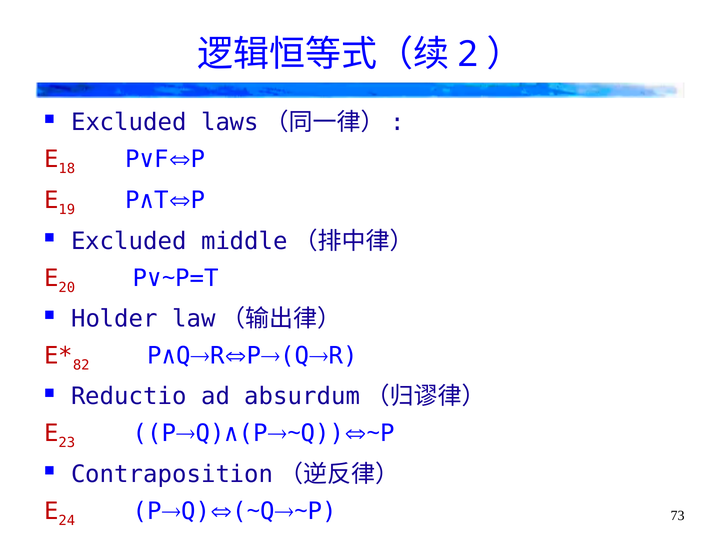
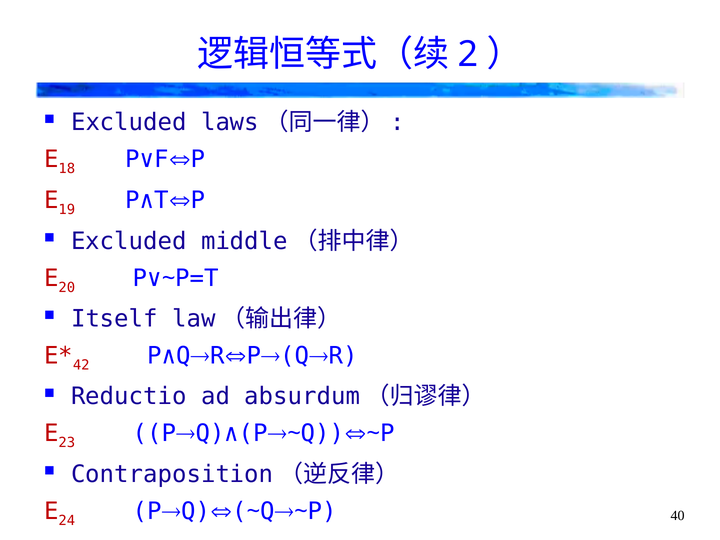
Holder: Holder -> Itself
82: 82 -> 42
73: 73 -> 40
